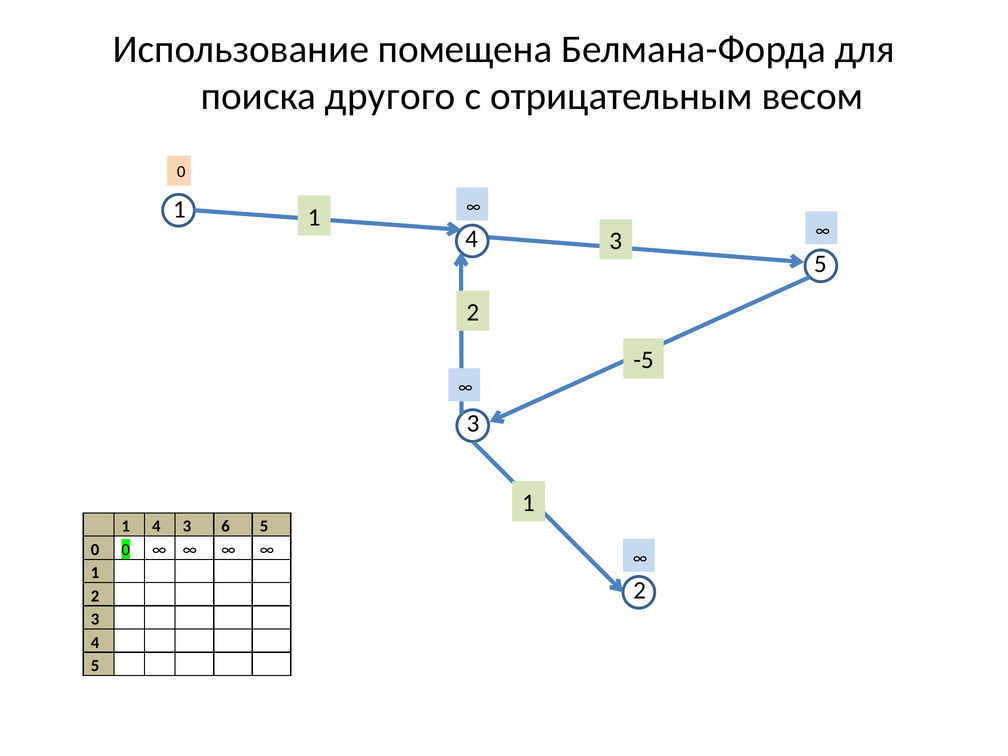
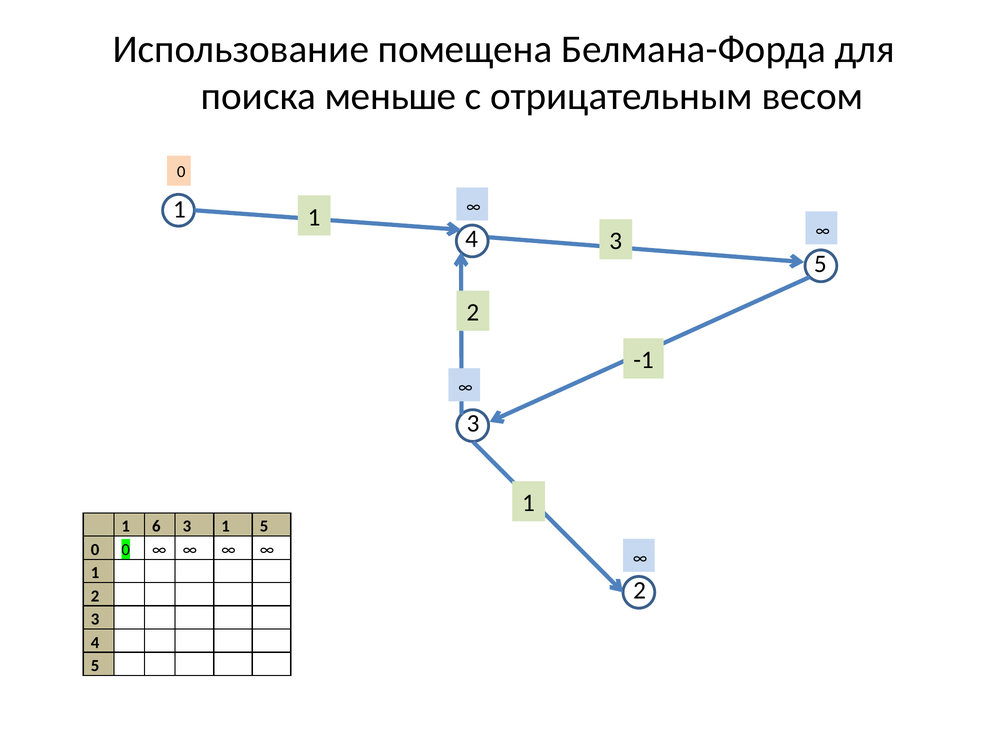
другого: другого -> меньше
-5: -5 -> -1
1 4: 4 -> 6
6 at (226, 526): 6 -> 1
